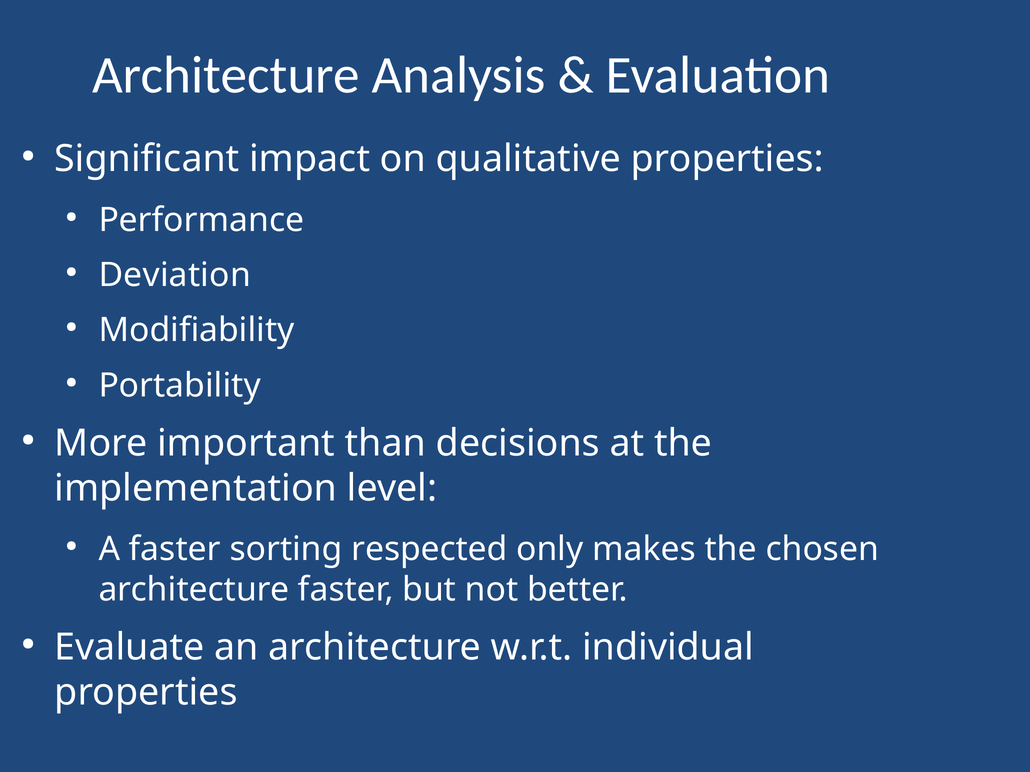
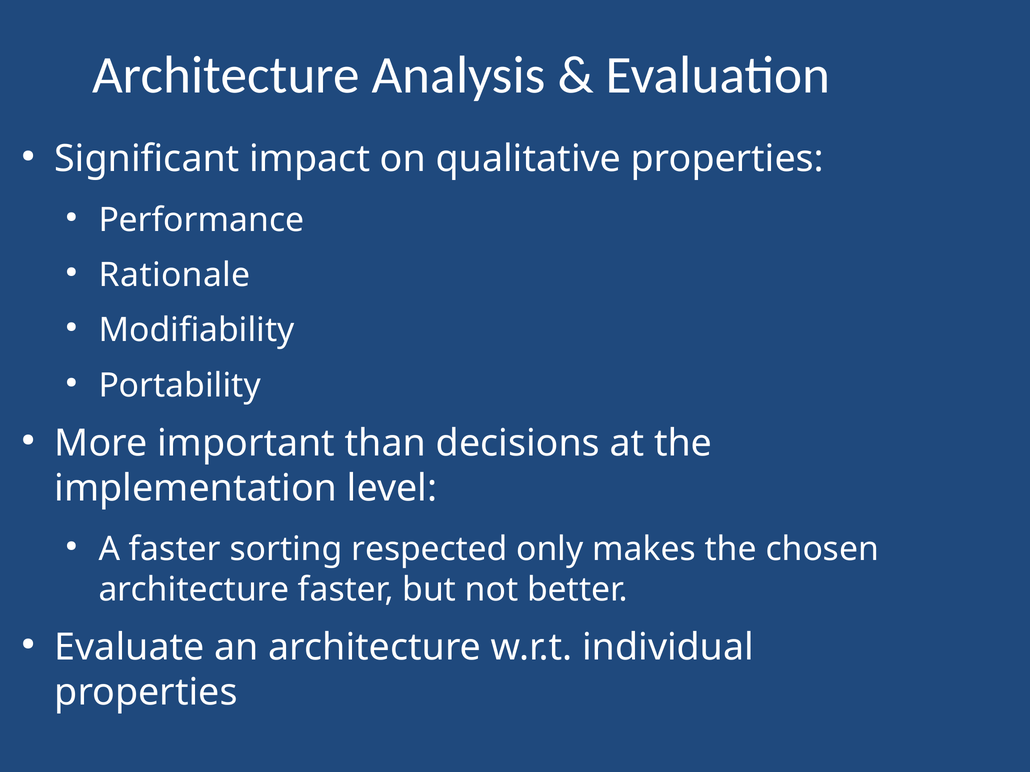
Deviation: Deviation -> Rationale
